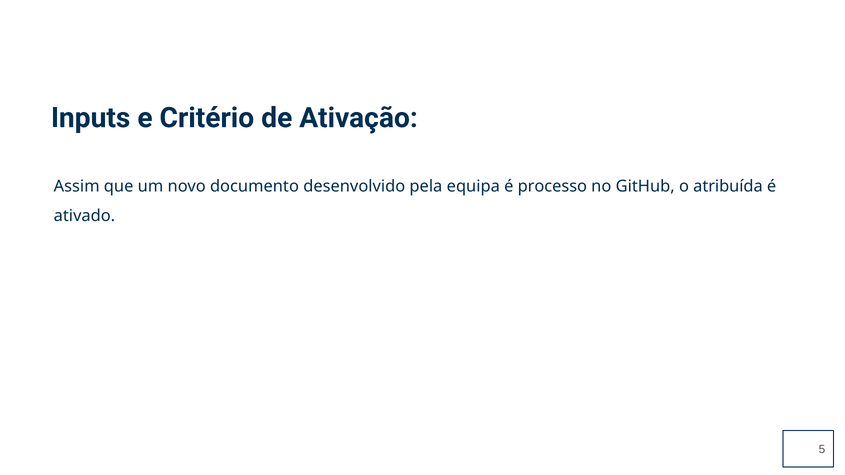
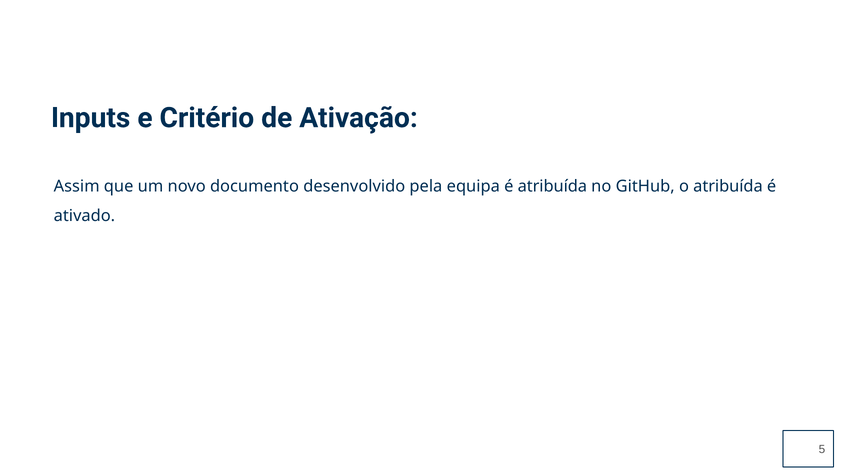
é processo: processo -> atribuída
